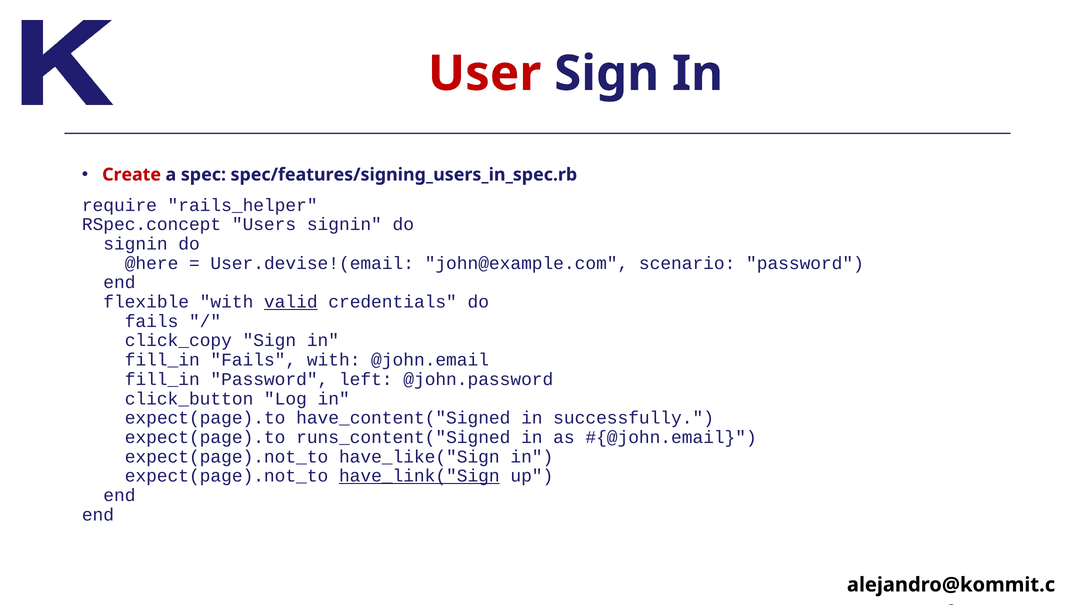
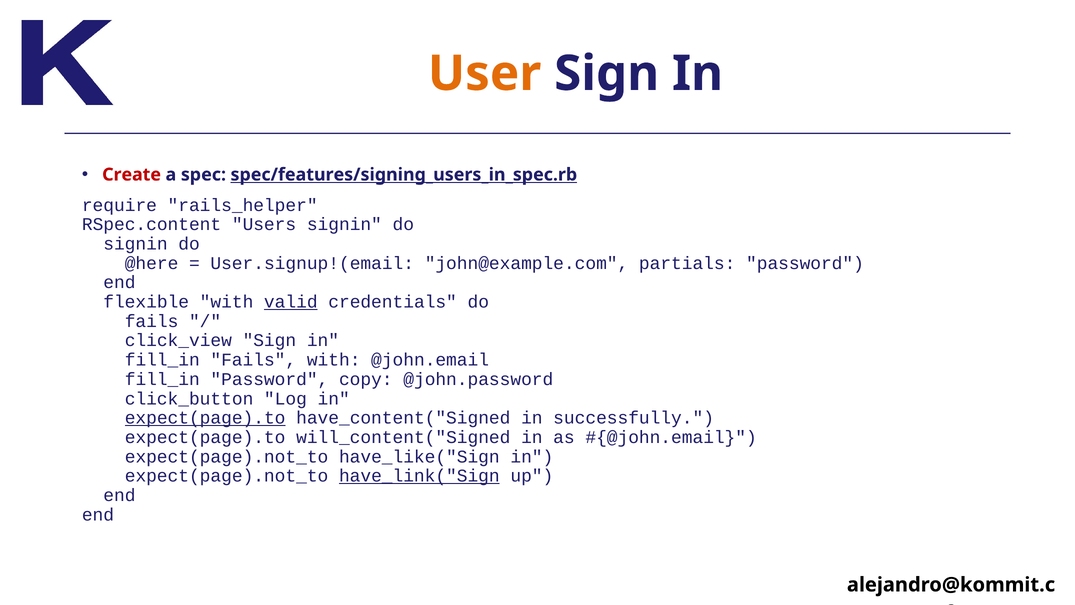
User colour: red -> orange
spec/features/signing_users_in_spec.rb underline: none -> present
RSpec.concept: RSpec.concept -> RSpec.content
User.devise!(email: User.devise!(email -> User.signup!(email
scenario: scenario -> partials
click_copy: click_copy -> click_view
left: left -> copy
expect(page).to at (205, 418) underline: none -> present
runs_content("Signed: runs_content("Signed -> will_content("Signed
